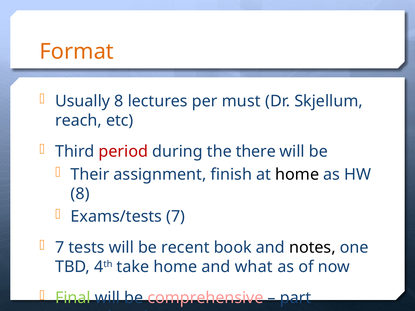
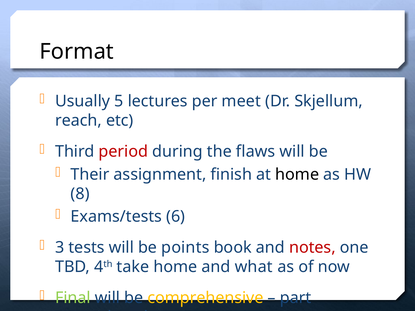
Format colour: orange -> black
Usually 8: 8 -> 5
must: must -> meet
there: there -> flaws
Exams/tests 7: 7 -> 6
7 at (60, 248): 7 -> 3
recent: recent -> points
notes colour: black -> red
comprehensive colour: pink -> yellow
